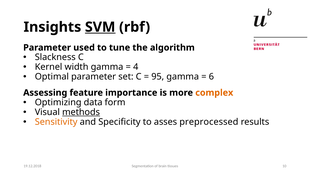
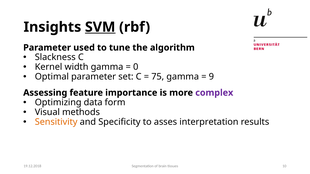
4: 4 -> 0
95: 95 -> 75
6: 6 -> 9
complex colour: orange -> purple
methods underline: present -> none
preprocessed: preprocessed -> interpretation
